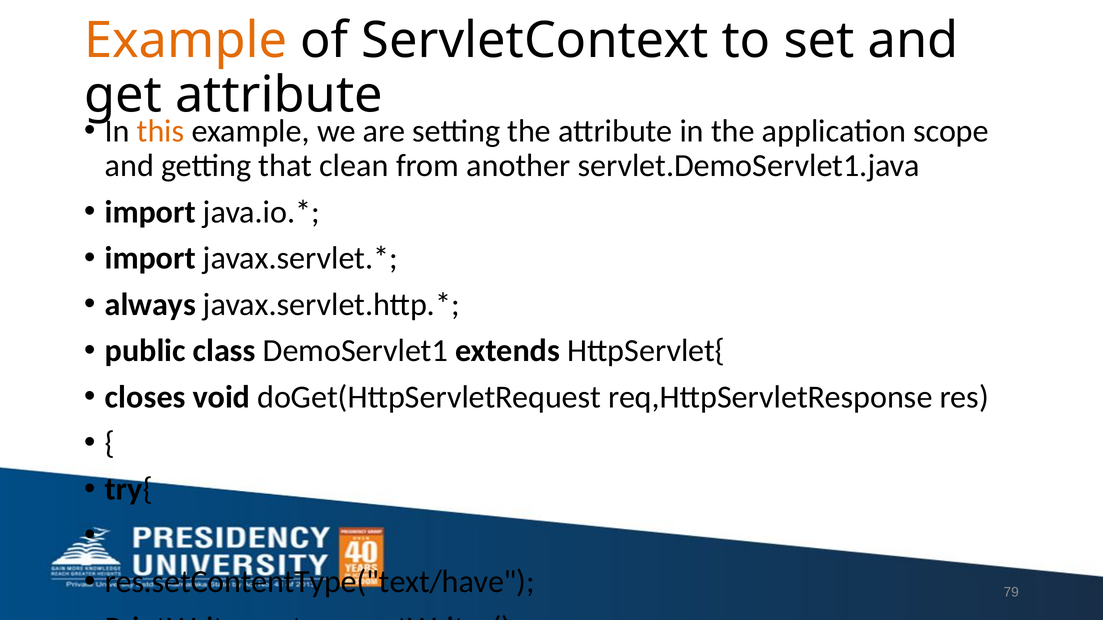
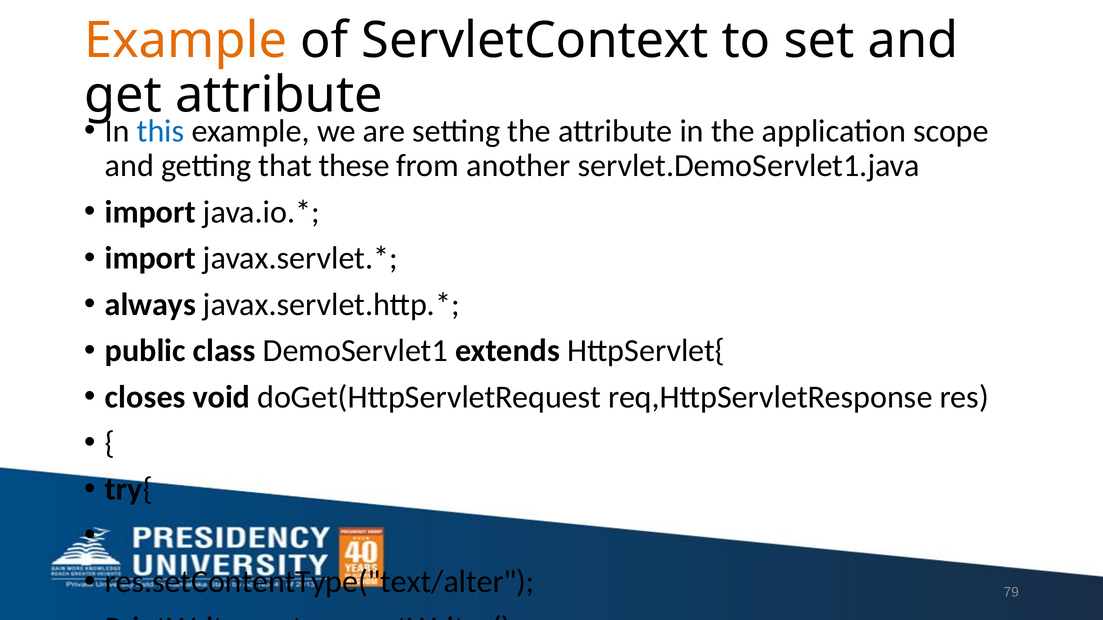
this colour: orange -> blue
clean: clean -> these
res.setContentType("text/have: res.setContentType("text/have -> res.setContentType("text/alter
